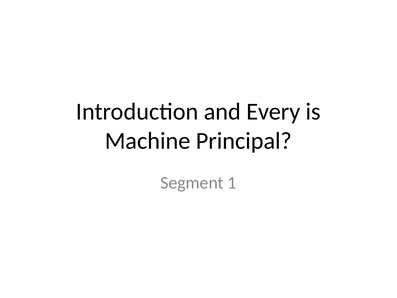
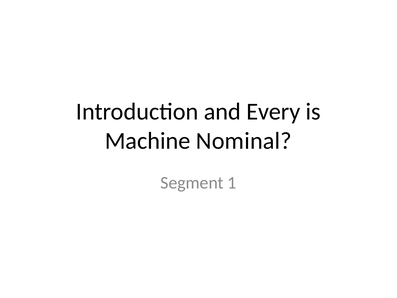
Principal: Principal -> Nominal
